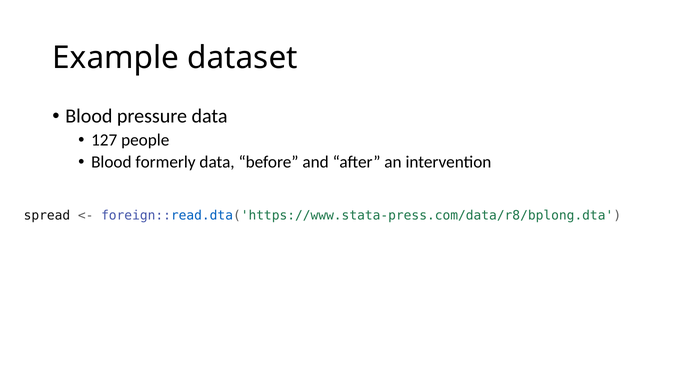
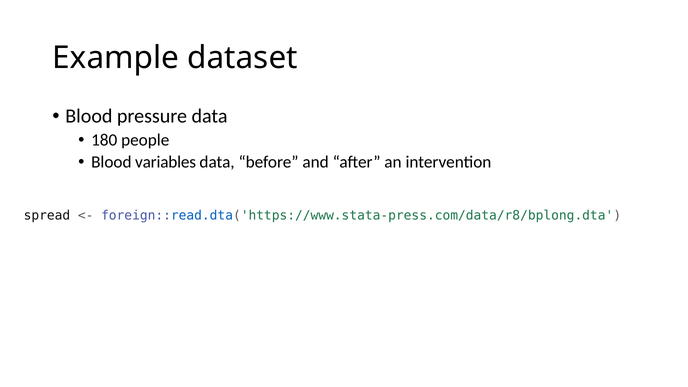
127: 127 -> 180
formerly: formerly -> variables
